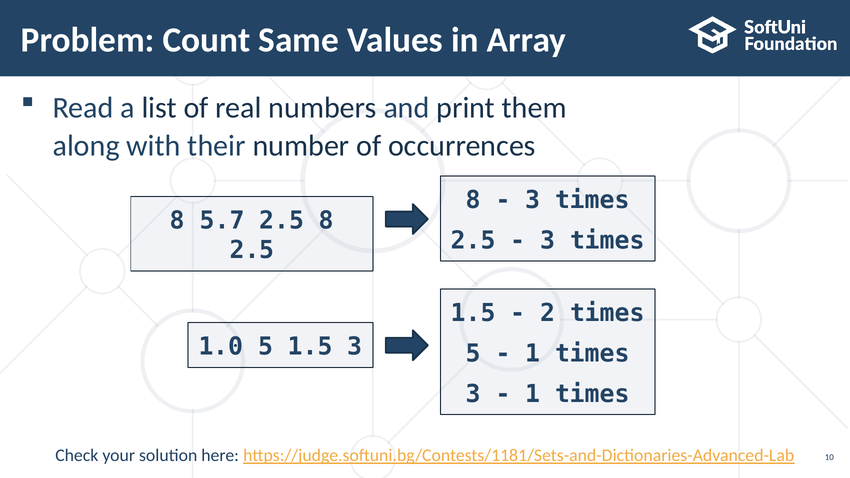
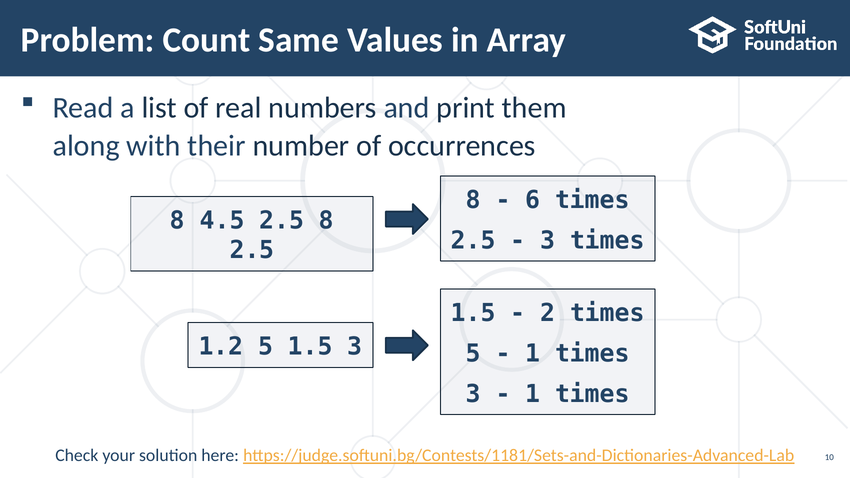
3 at (533, 200): 3 -> 6
5.7: 5.7 -> 4.5
1.0: 1.0 -> 1.2
